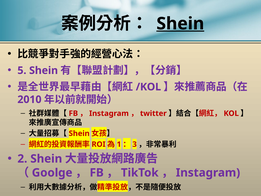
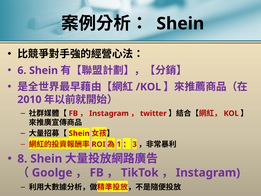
Shein at (180, 24) underline: present -> none
5: 5 -> 6
2: 2 -> 8
